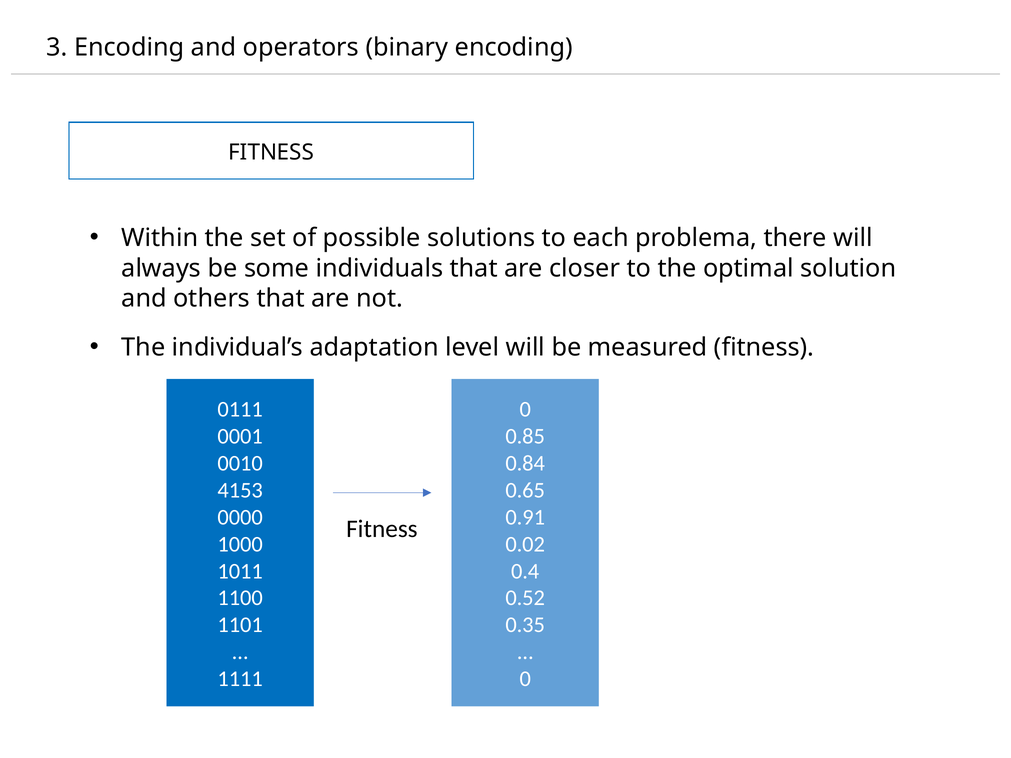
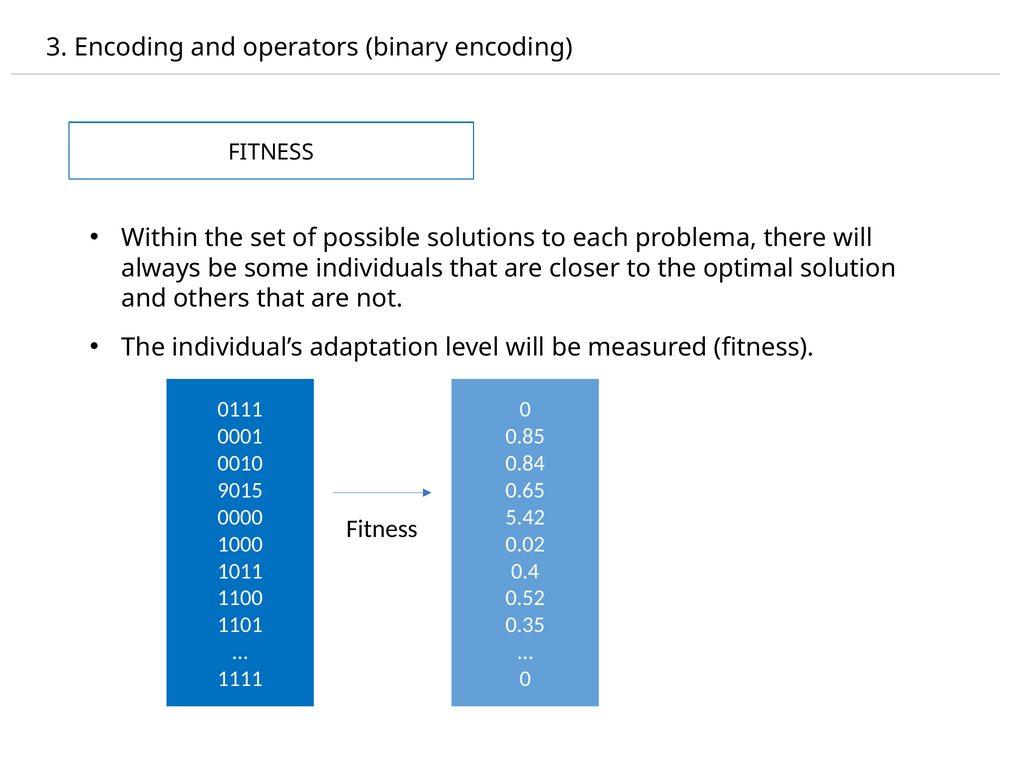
4153: 4153 -> 9015
0.91: 0.91 -> 5.42
